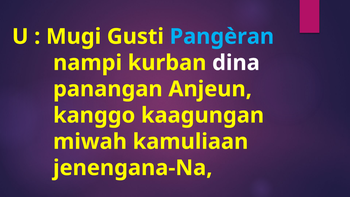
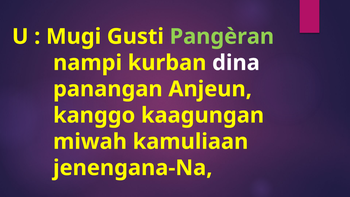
Pangèran colour: light blue -> light green
